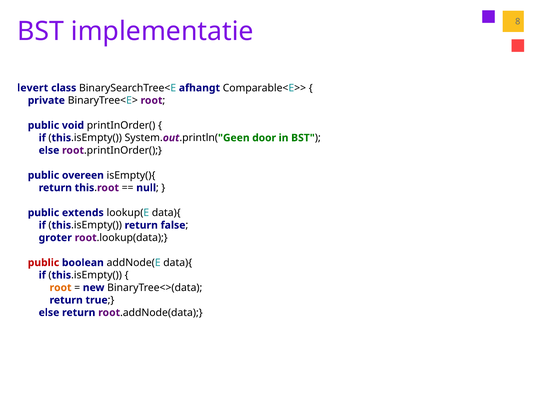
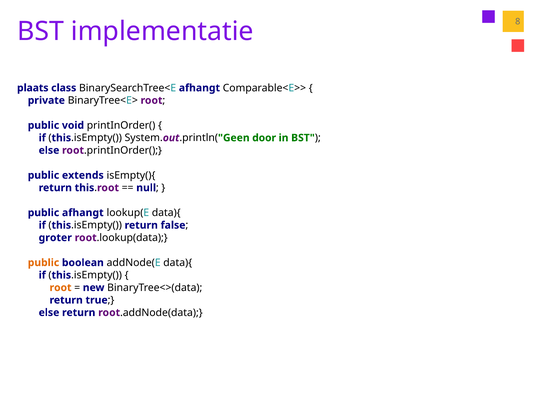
levert: levert -> plaats
overeen: overeen -> extends
public extends: extends -> afhangt
public at (43, 262) colour: red -> orange
